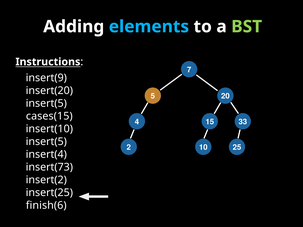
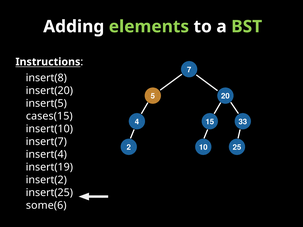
elements colour: light blue -> light green
insert(9: insert(9 -> insert(8
insert(5 at (46, 142): insert(5 -> insert(7
insert(73: insert(73 -> insert(19
finish(6: finish(6 -> some(6
